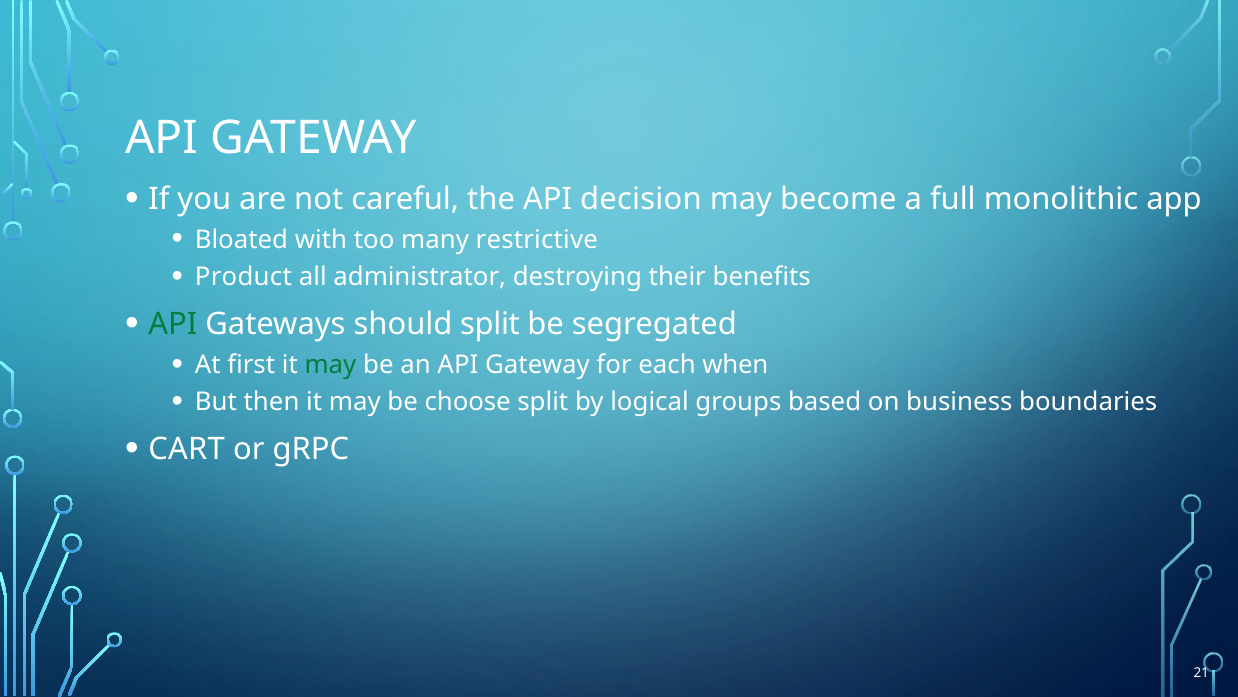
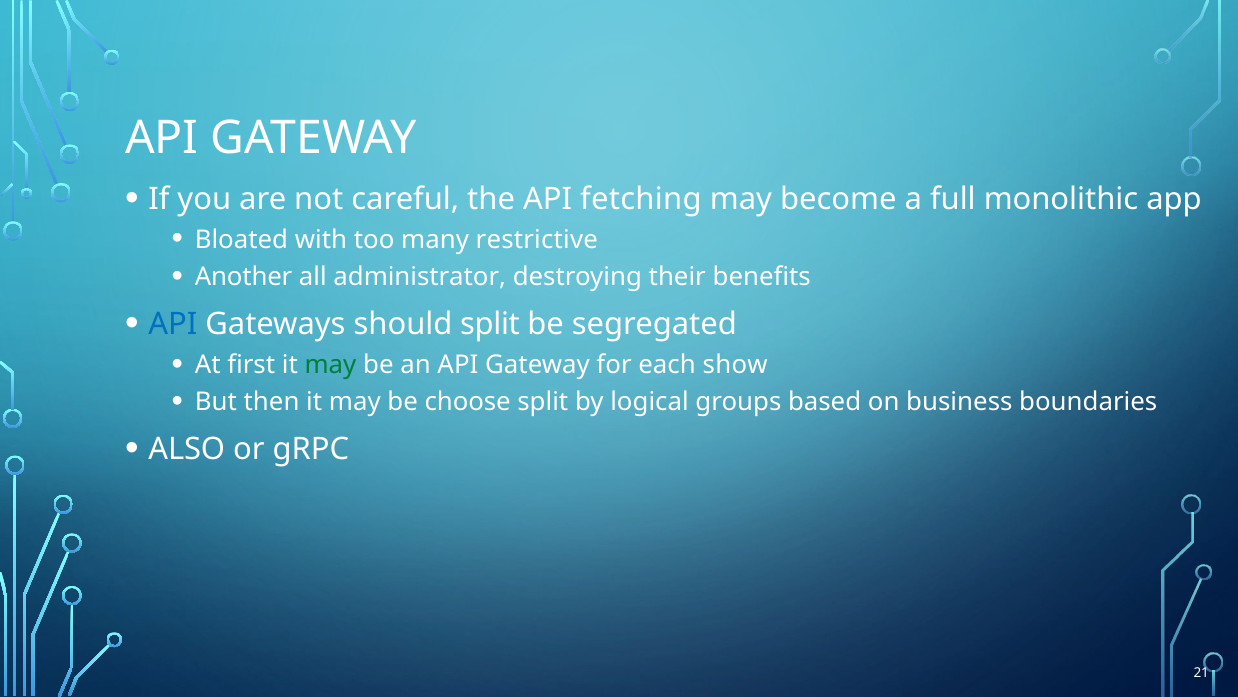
decision: decision -> fetching
Product: Product -> Another
API at (173, 324) colour: green -> blue
when: when -> show
CART: CART -> ALSO
